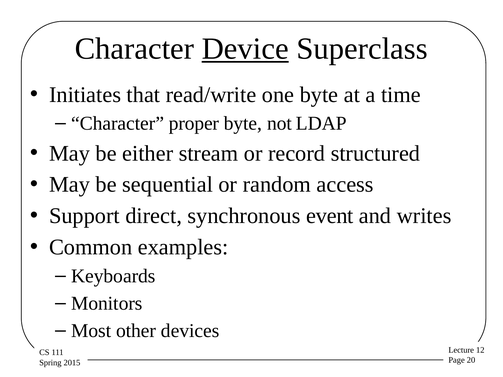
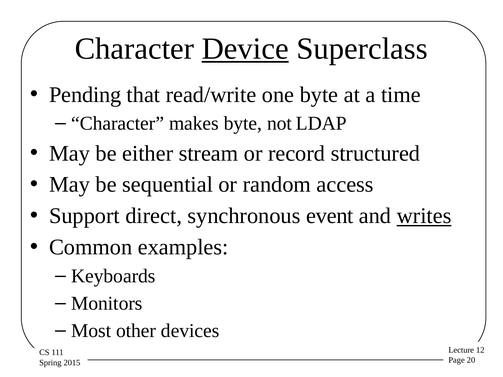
Initiates: Initiates -> Pending
proper: proper -> makes
writes underline: none -> present
